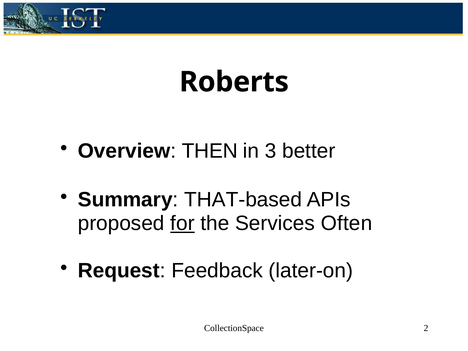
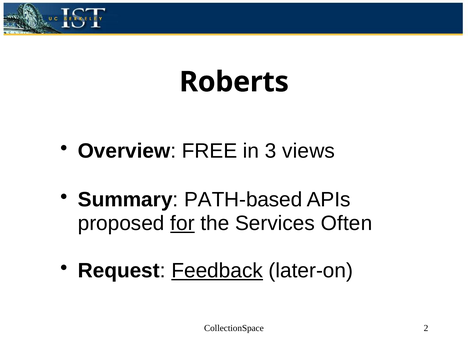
THEN: THEN -> FREE
better: better -> views
THAT-based: THAT-based -> PATH-based
Feedback underline: none -> present
